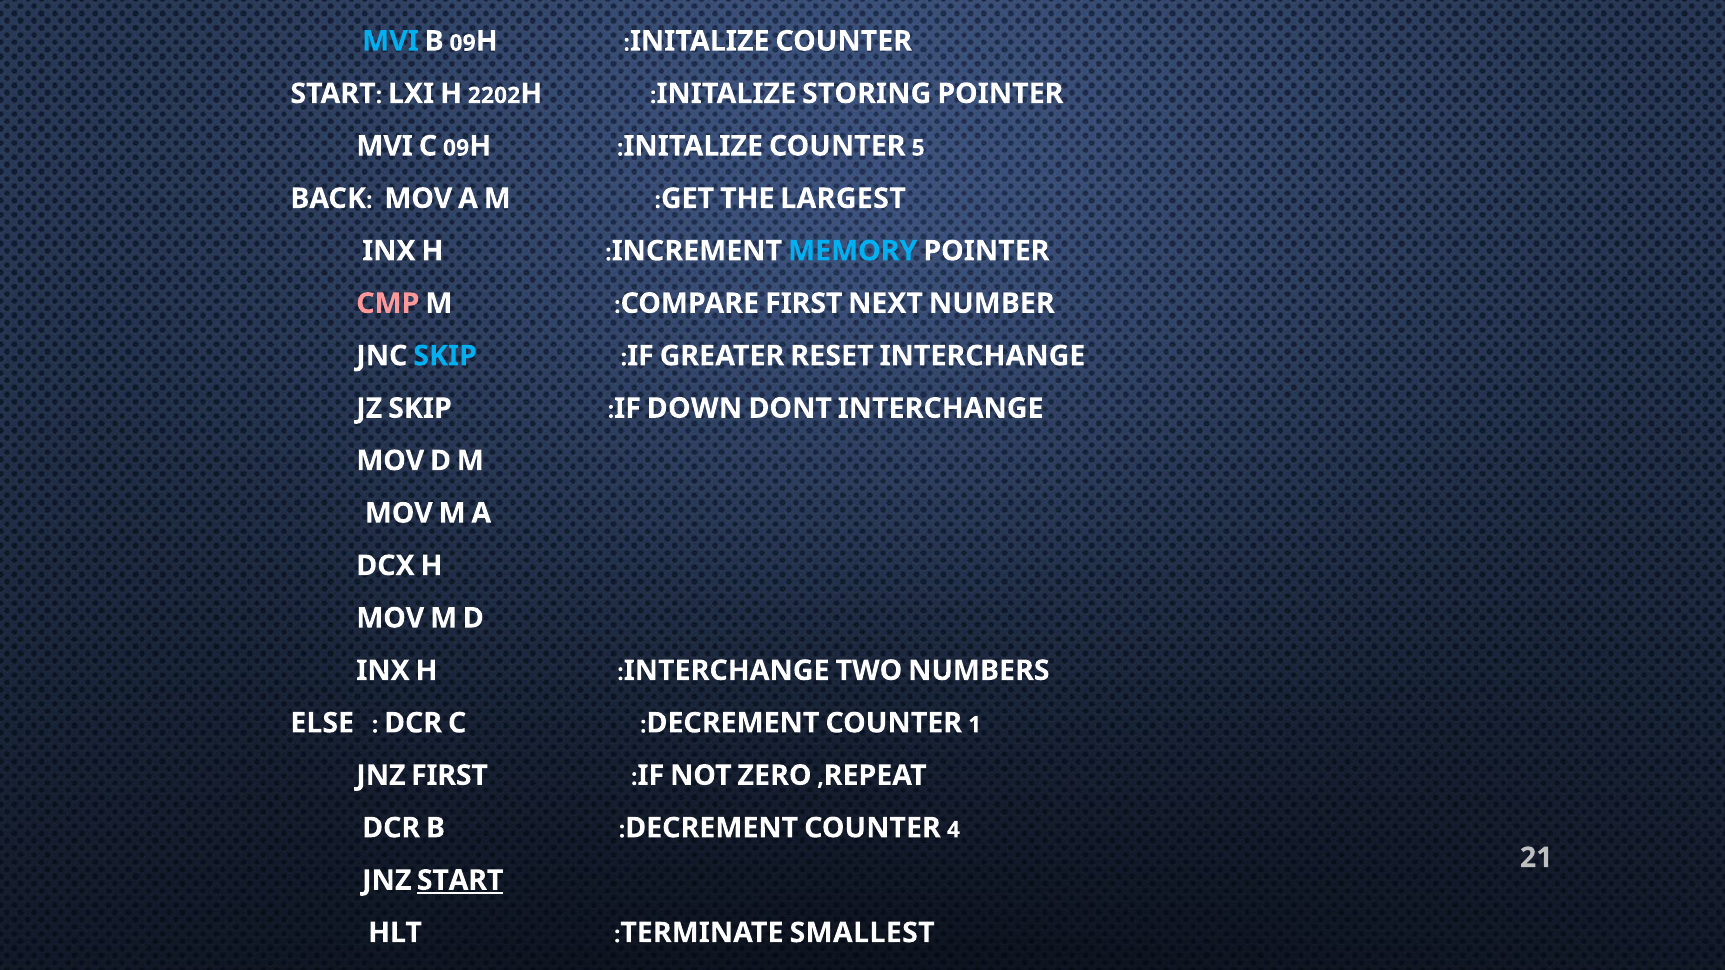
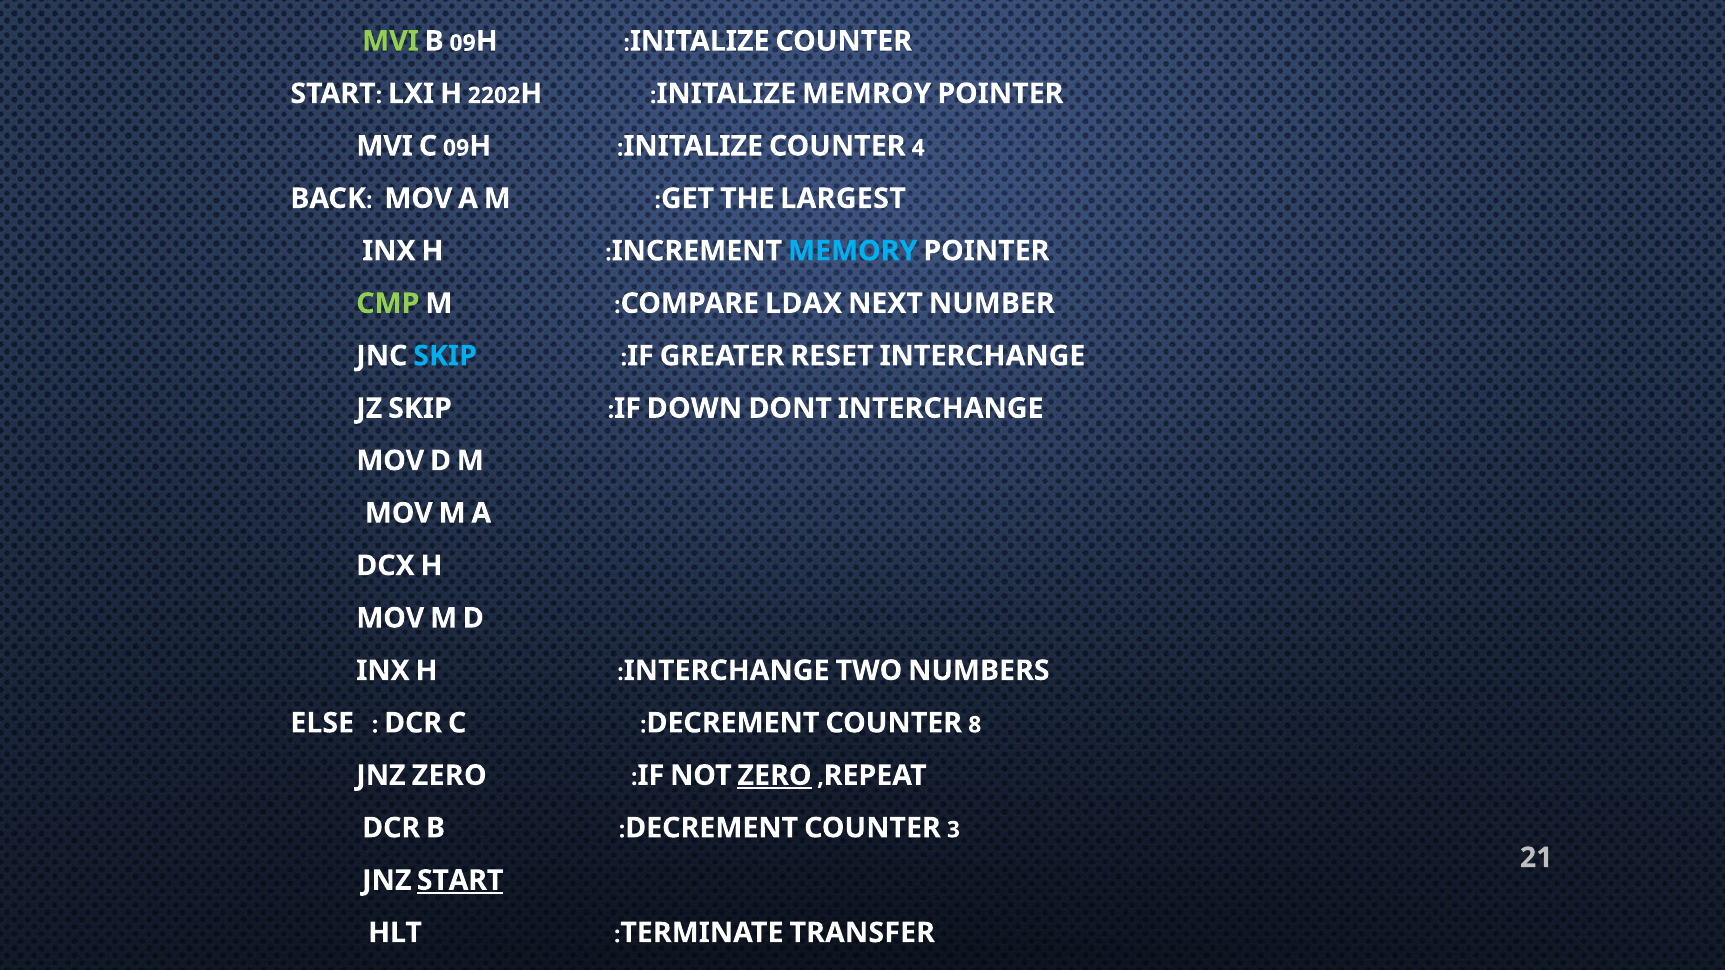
MVI at (391, 41) colour: light blue -> light green
STORING: STORING -> MEMROY
5: 5 -> 4
CMP colour: pink -> light green
:COMPARE FIRST: FIRST -> LDAX
1: 1 -> 8
JNZ FIRST: FIRST -> ZERO
ZERO at (775, 776) underline: none -> present
4: 4 -> 3
SMALLEST: SMALLEST -> TRANSFER
